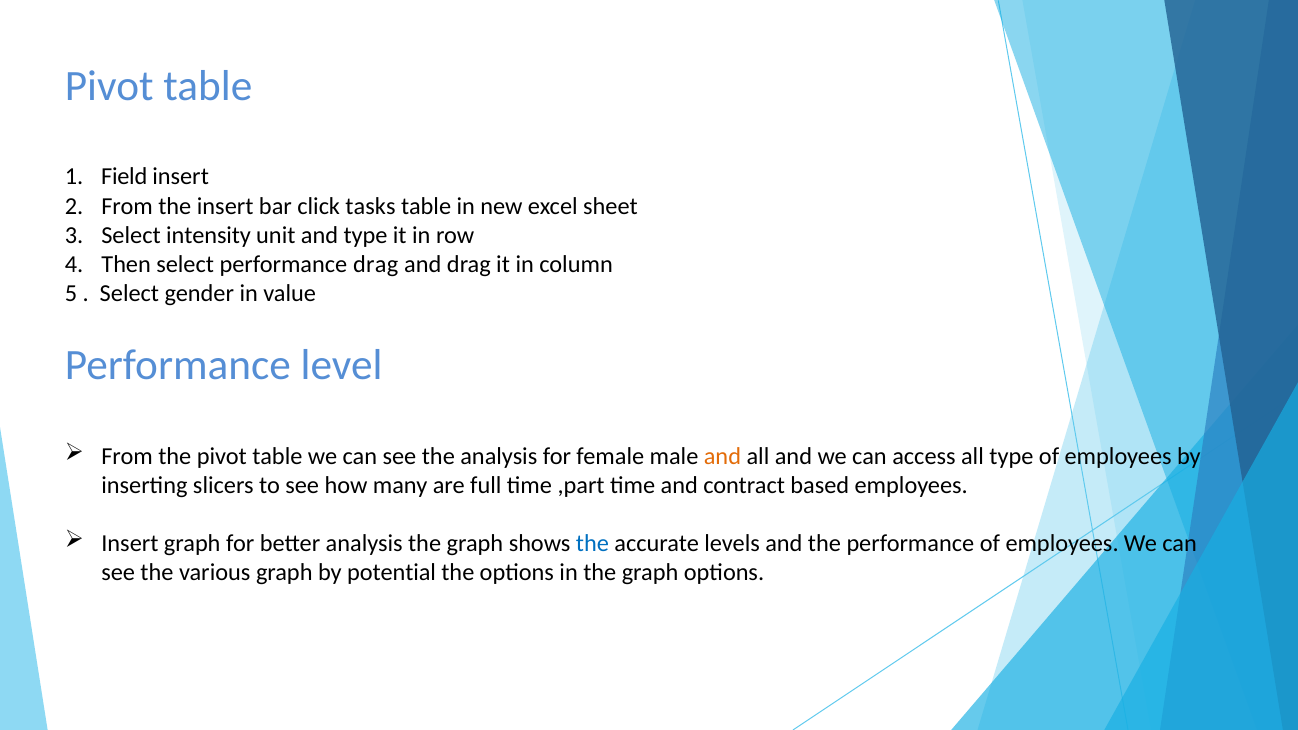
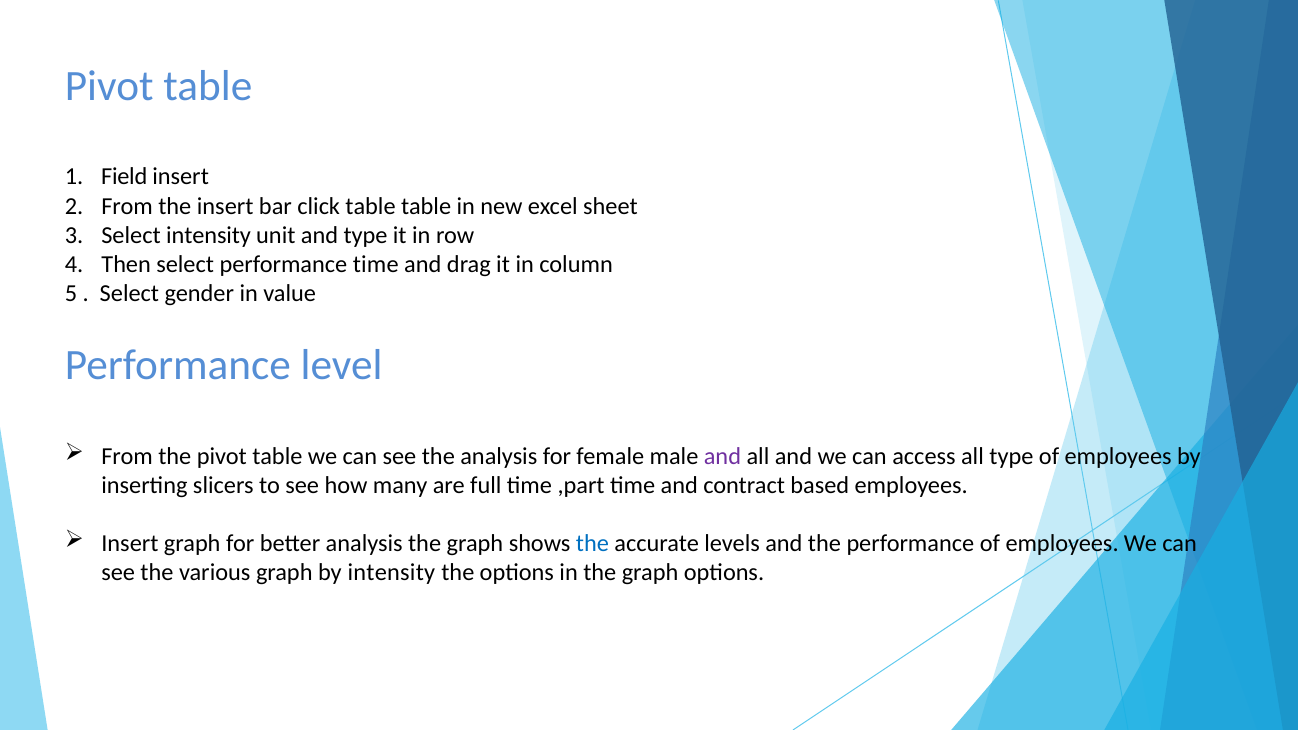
click tasks: tasks -> table
performance drag: drag -> time
and at (722, 456) colour: orange -> purple
by potential: potential -> intensity
